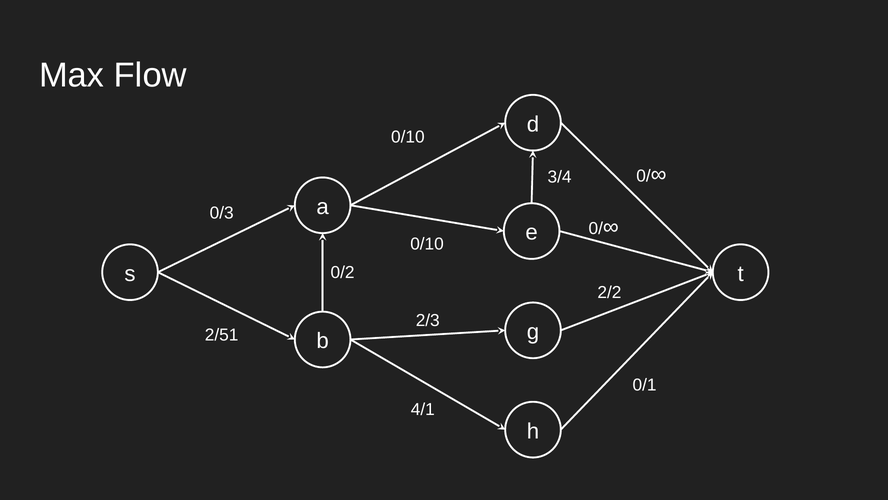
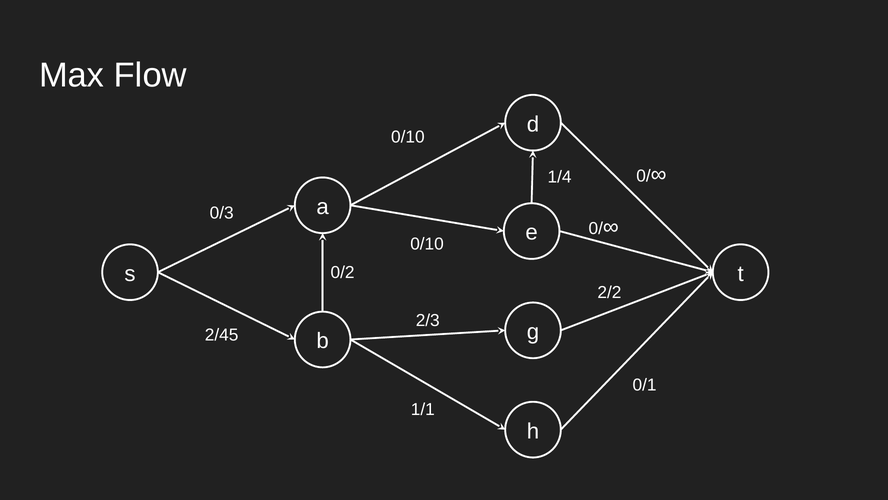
3/4: 3/4 -> 1/4
2/51: 2/51 -> 2/45
4/1: 4/1 -> 1/1
